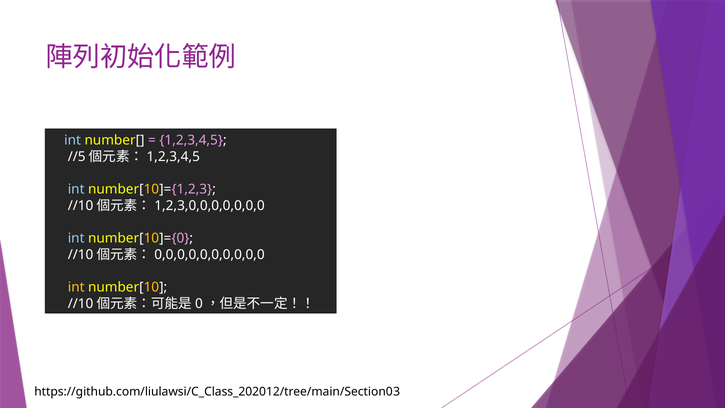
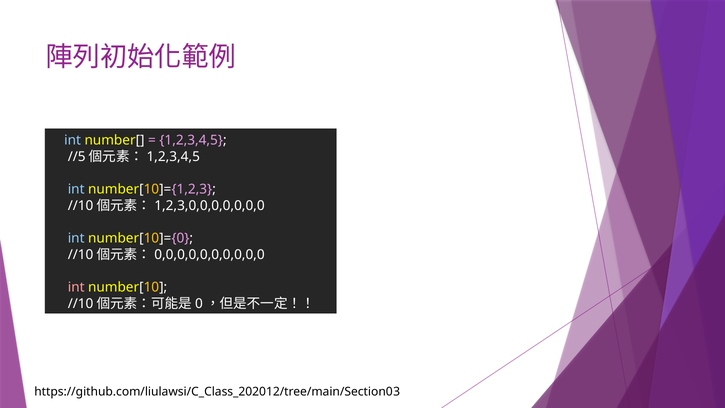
int at (76, 287) colour: yellow -> pink
